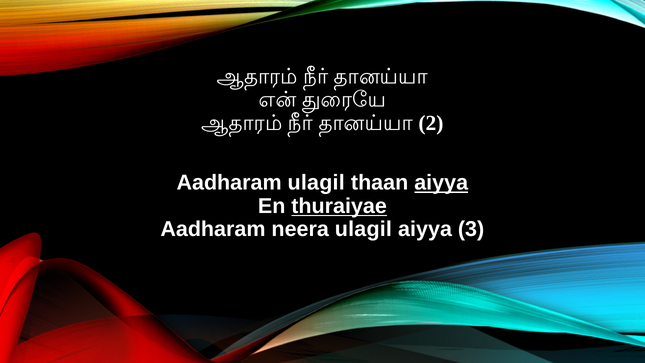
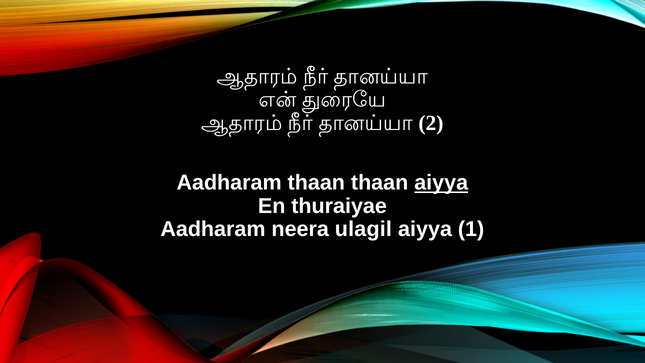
Aadharam ulagil: ulagil -> thaan
thuraiyae underline: present -> none
3: 3 -> 1
